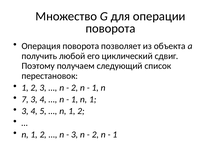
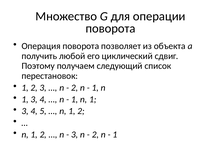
7 at (25, 99): 7 -> 1
